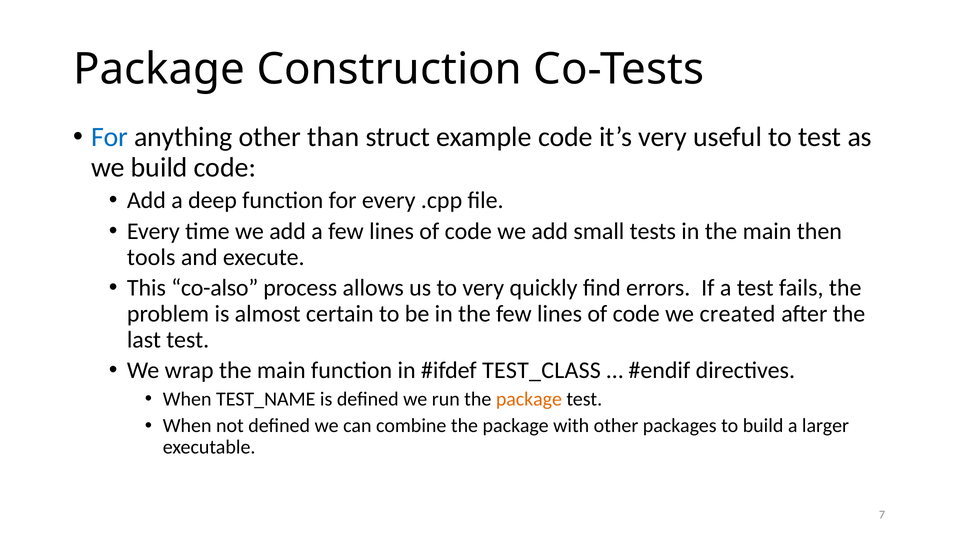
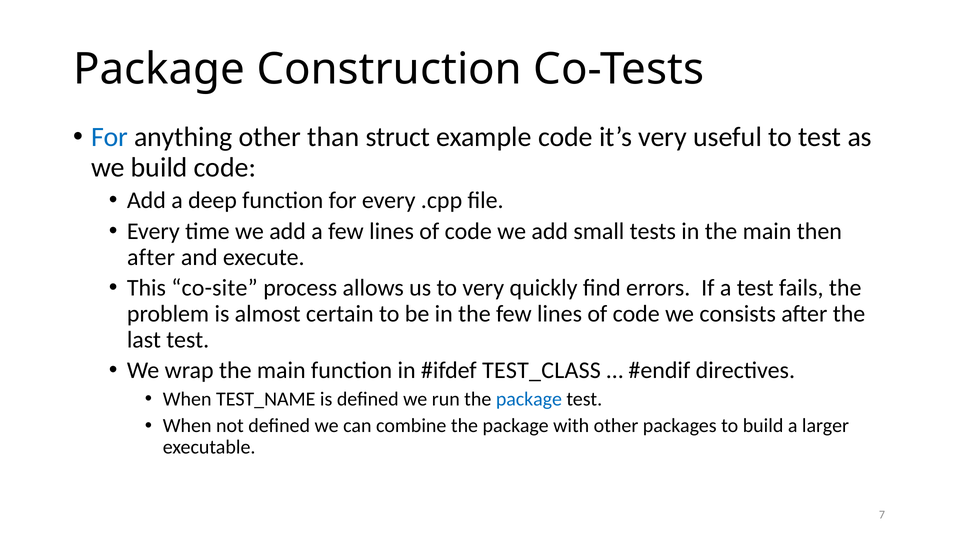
tools at (151, 257): tools -> after
co-also: co-also -> co-site
created: created -> consists
package at (529, 399) colour: orange -> blue
